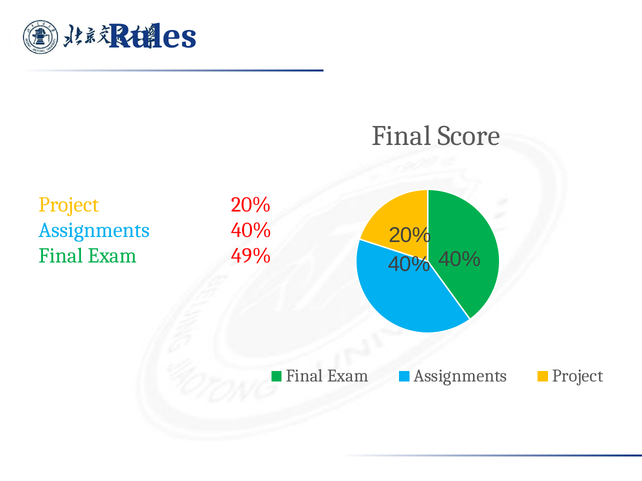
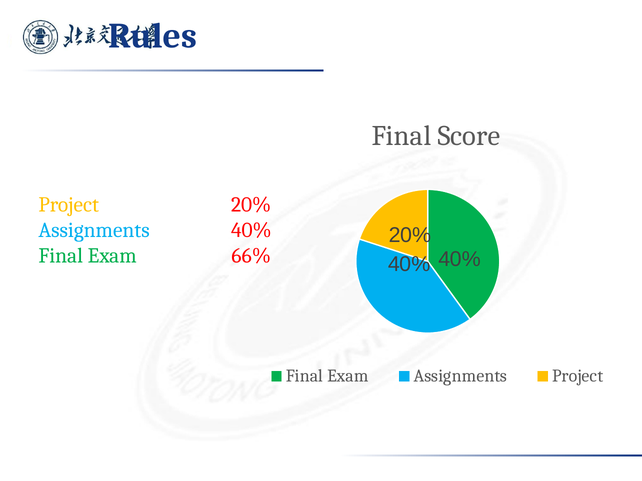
49%: 49% -> 66%
